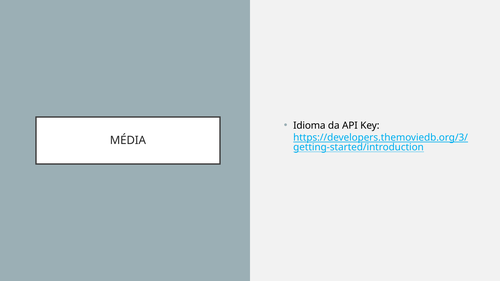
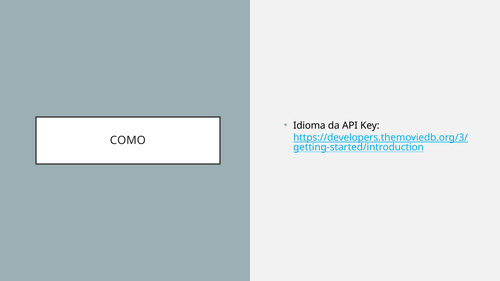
MÉDIA: MÉDIA -> COMO
